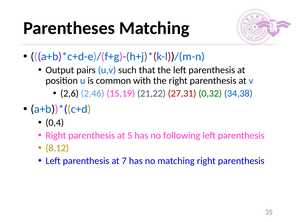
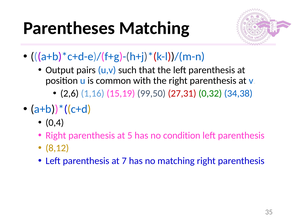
2,46: 2,46 -> 1,16
21,22: 21,22 -> 99,50
following: following -> condition
